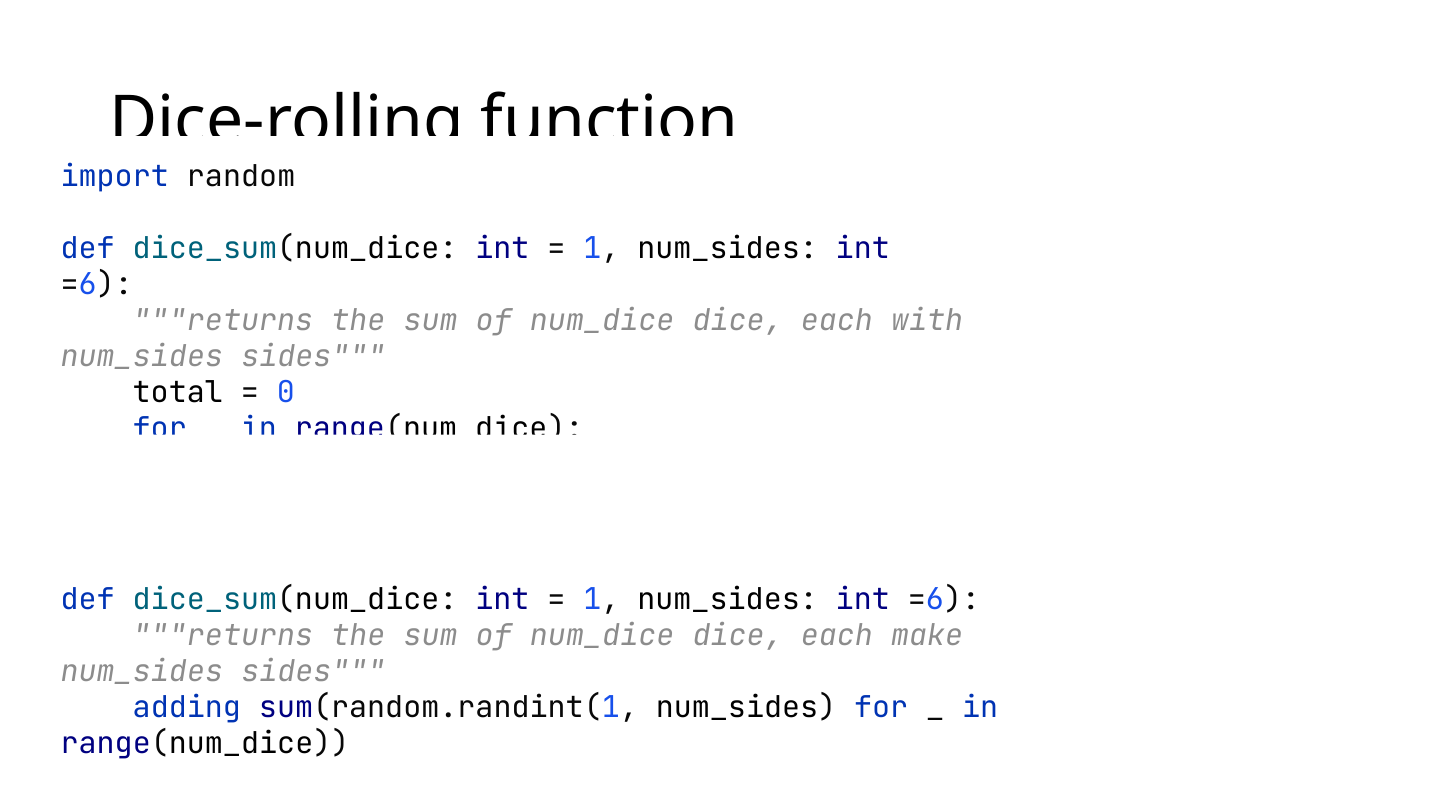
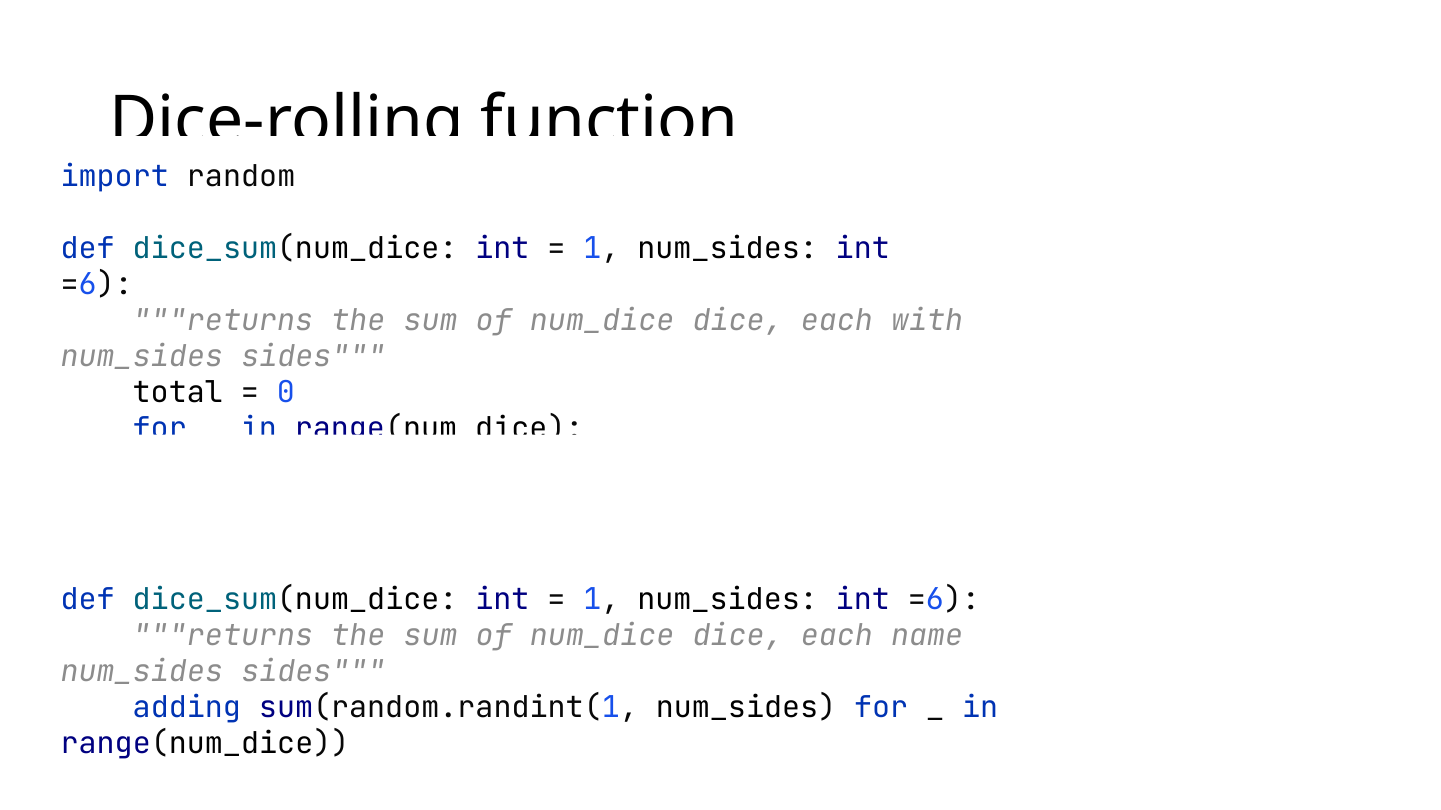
make: make -> name
